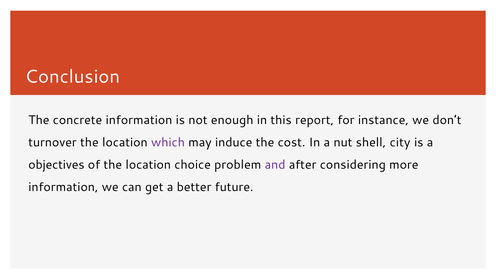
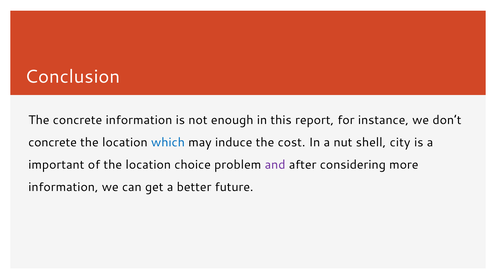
turnover at (53, 142): turnover -> concrete
which colour: purple -> blue
objectives: objectives -> important
